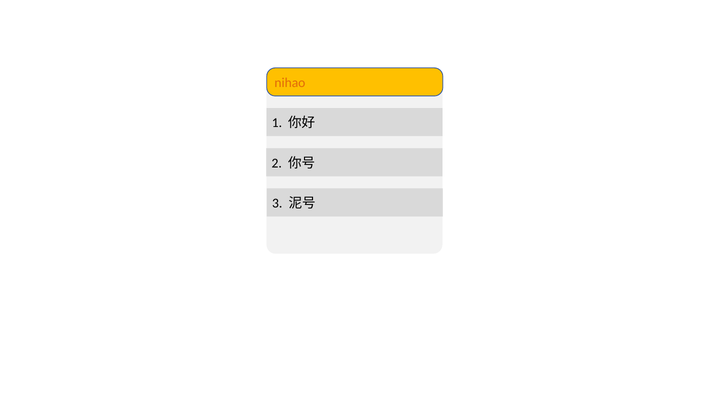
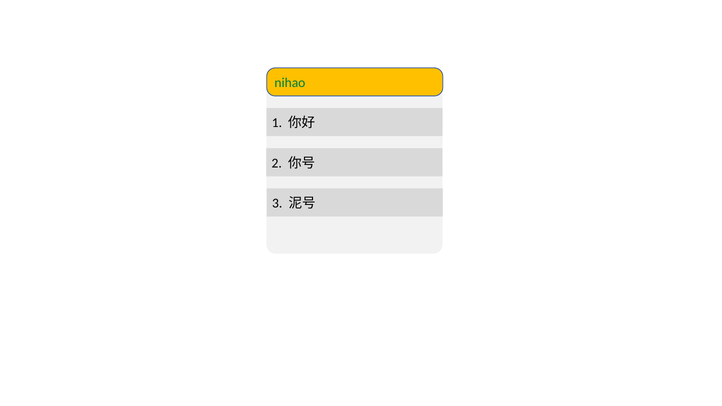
nihao colour: orange -> green
